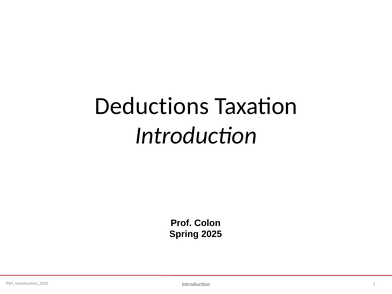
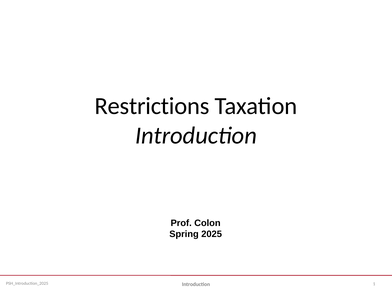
Deductions: Deductions -> Restrictions
